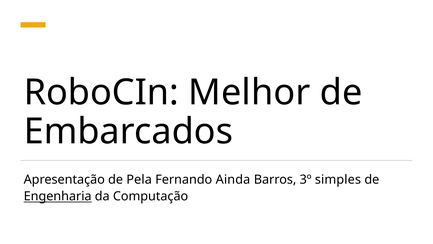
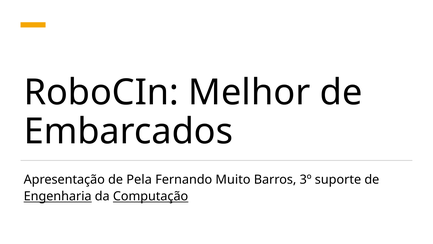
Ainda: Ainda -> Muito
simples: simples -> suporte
Computação underline: none -> present
